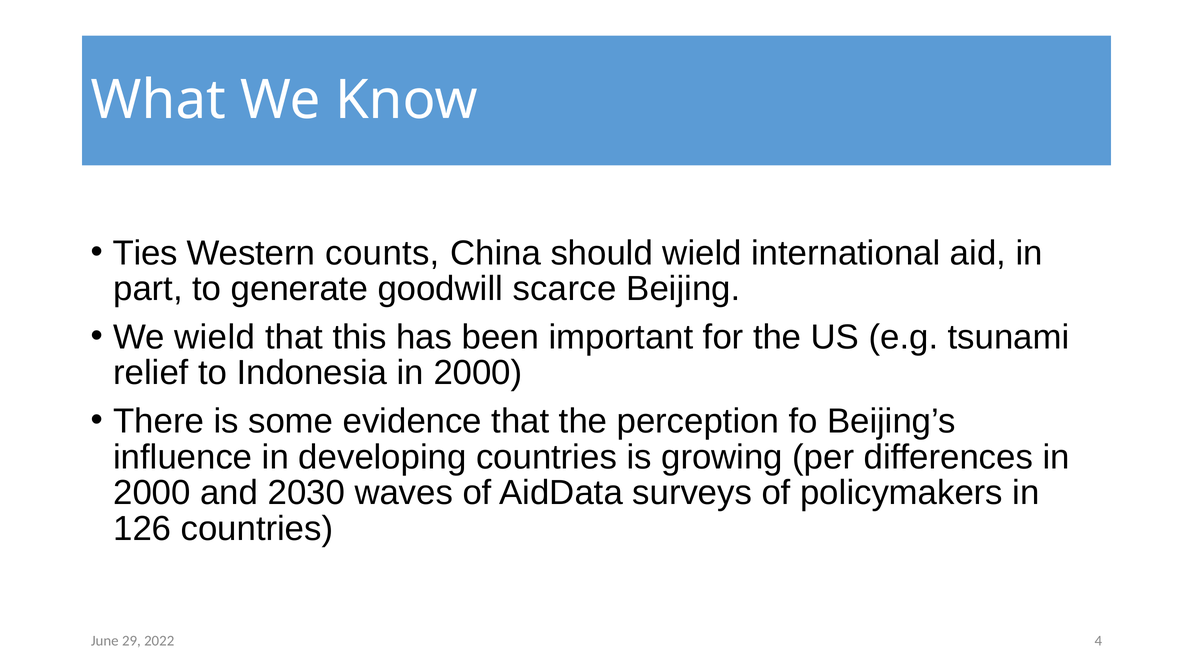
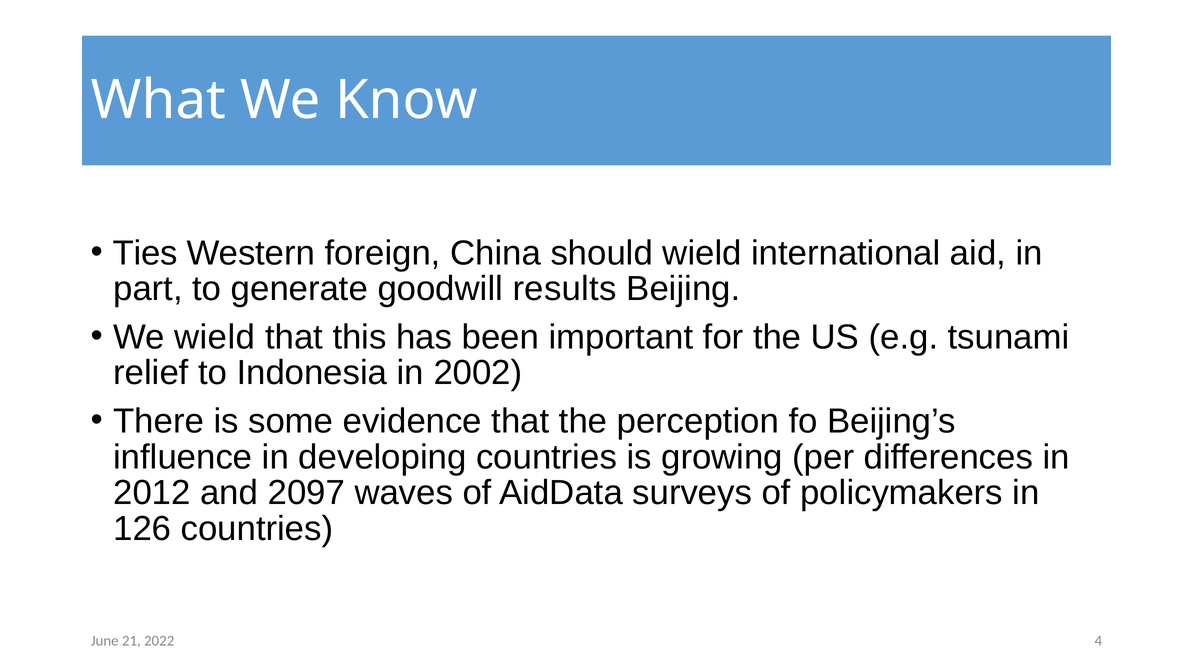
counts: counts -> foreign
scarce: scarce -> results
Indonesia in 2000: 2000 -> 2002
2000 at (152, 493): 2000 -> 2012
2030: 2030 -> 2097
29: 29 -> 21
